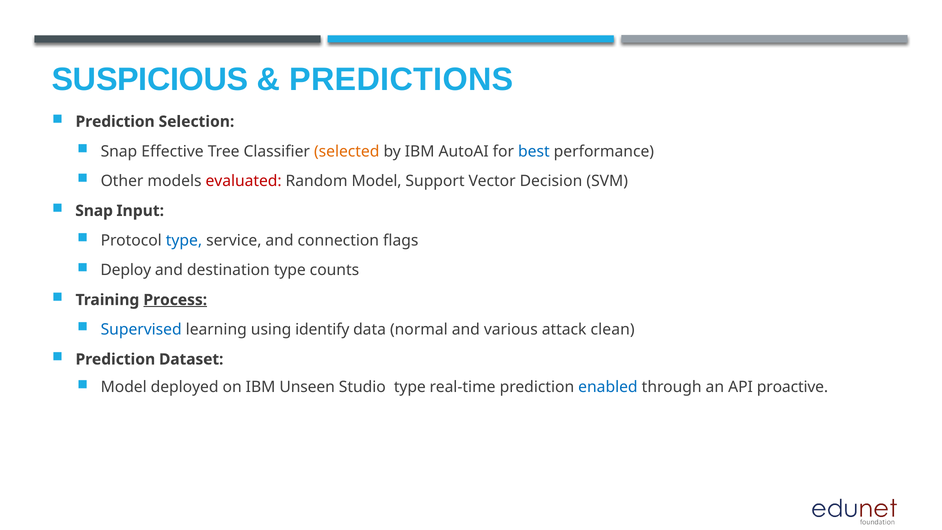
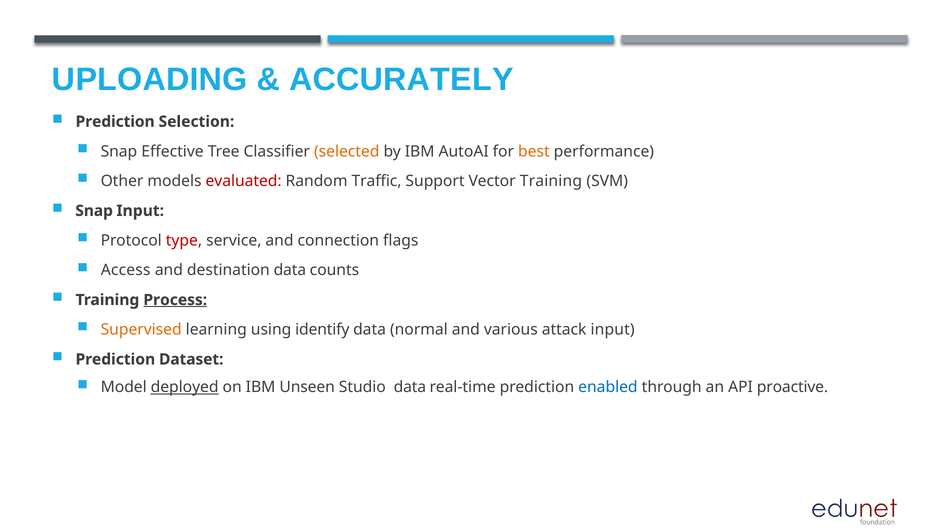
SUSPICIOUS: SUSPICIOUS -> UPLOADING
PREDICTIONS: PREDICTIONS -> ACCURATELY
best colour: blue -> orange
Random Model: Model -> Traffic
Vector Decision: Decision -> Training
type at (184, 240) colour: blue -> red
Deploy: Deploy -> Access
destination type: type -> data
Supervised colour: blue -> orange
attack clean: clean -> input
deployed underline: none -> present
Studio type: type -> data
